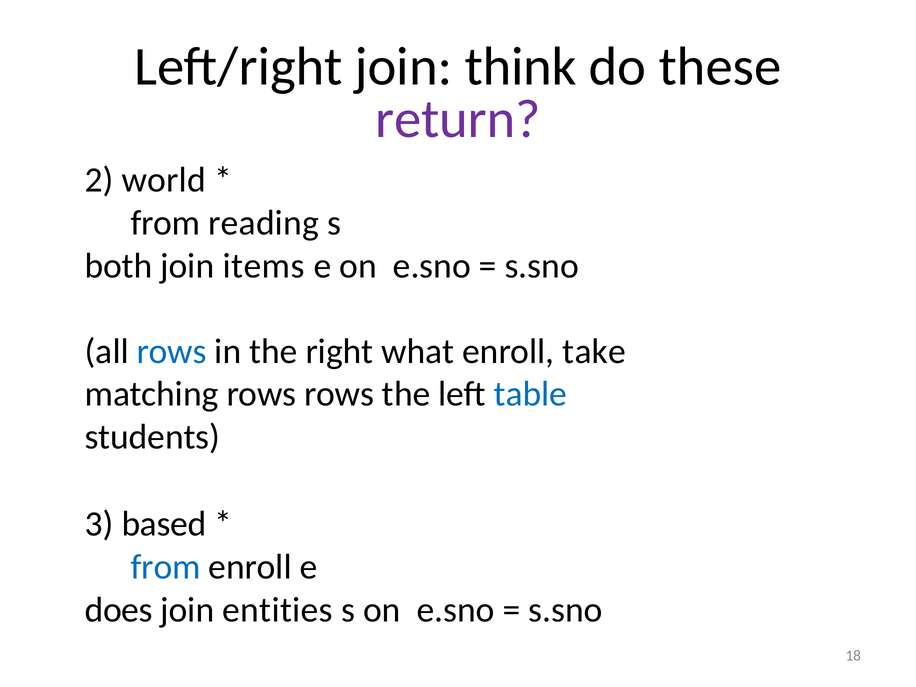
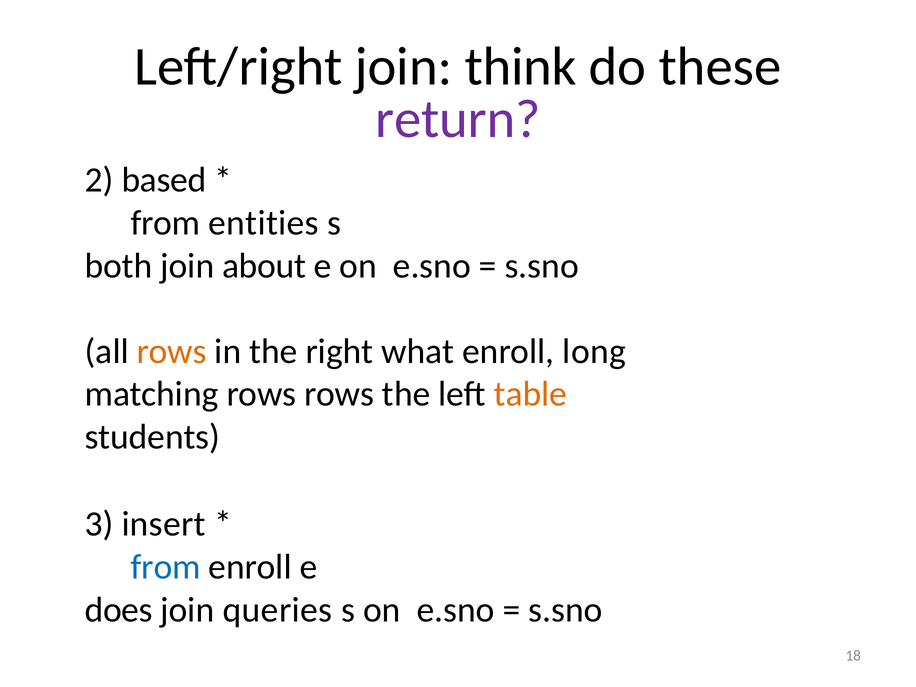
world: world -> based
reading: reading -> entities
items: items -> about
rows at (172, 351) colour: blue -> orange
take: take -> long
table colour: blue -> orange
based: based -> insert
entities: entities -> queries
